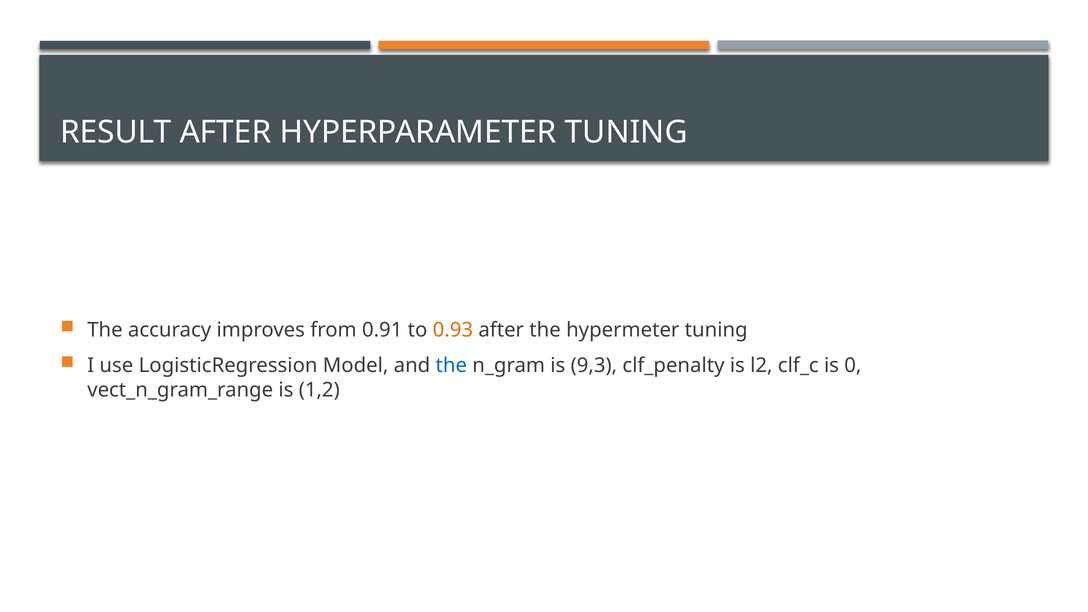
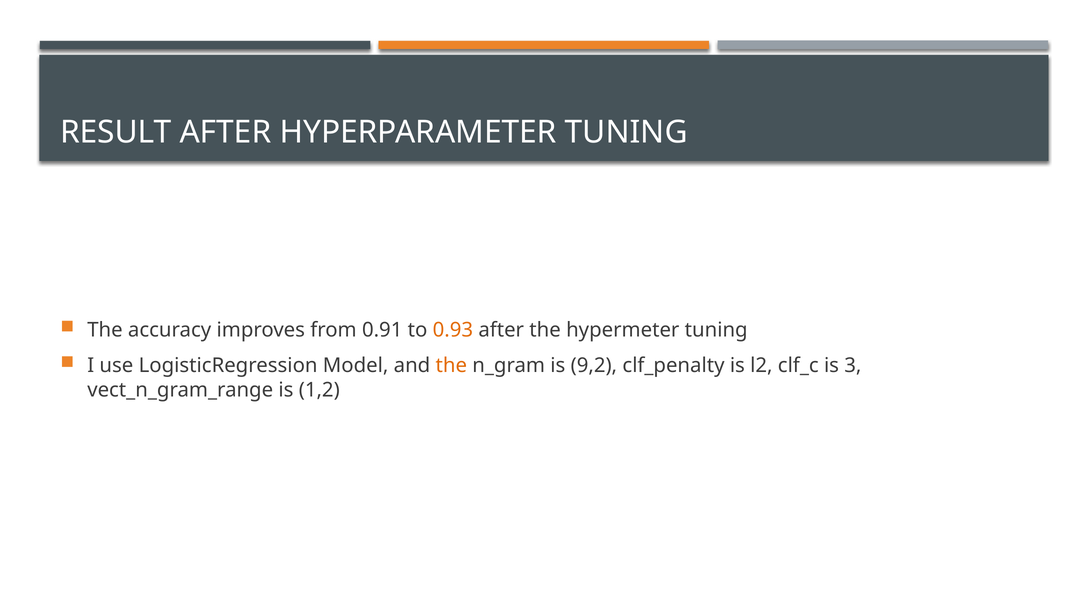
the at (451, 366) colour: blue -> orange
9,3: 9,3 -> 9,2
0: 0 -> 3
